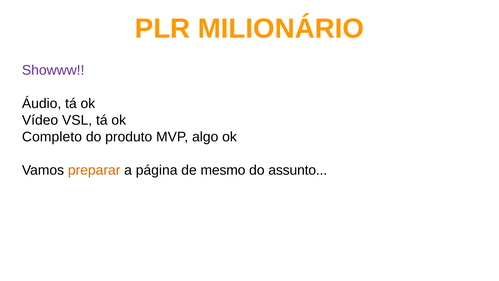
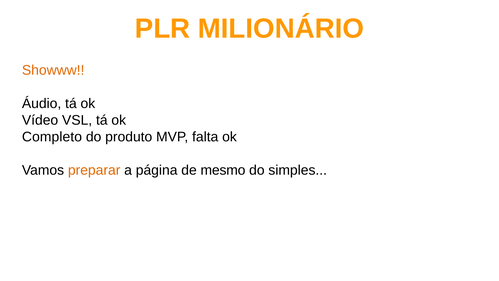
Showww colour: purple -> orange
algo: algo -> falta
assunto: assunto -> simples
